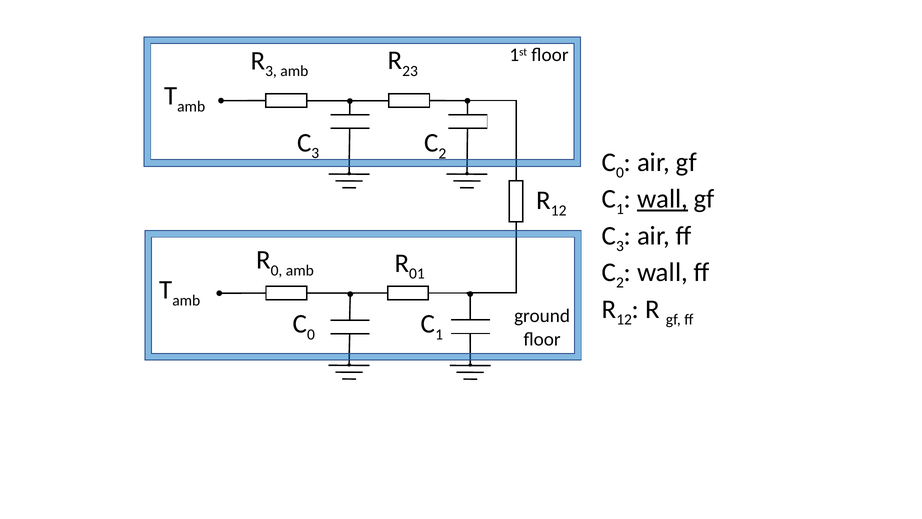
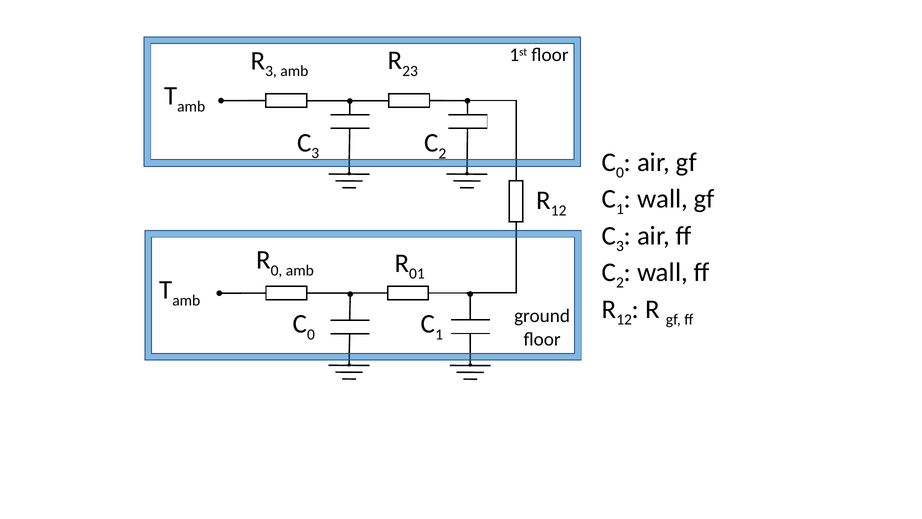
wall at (663, 199) underline: present -> none
